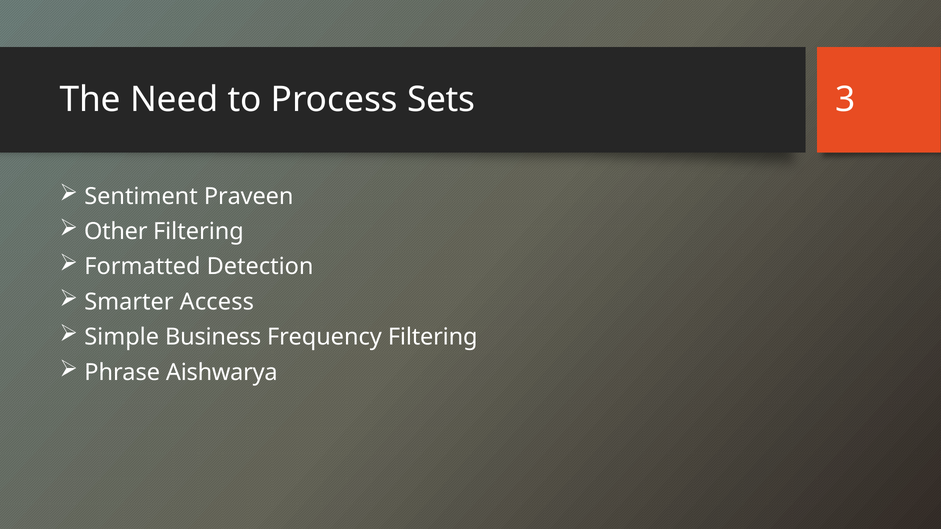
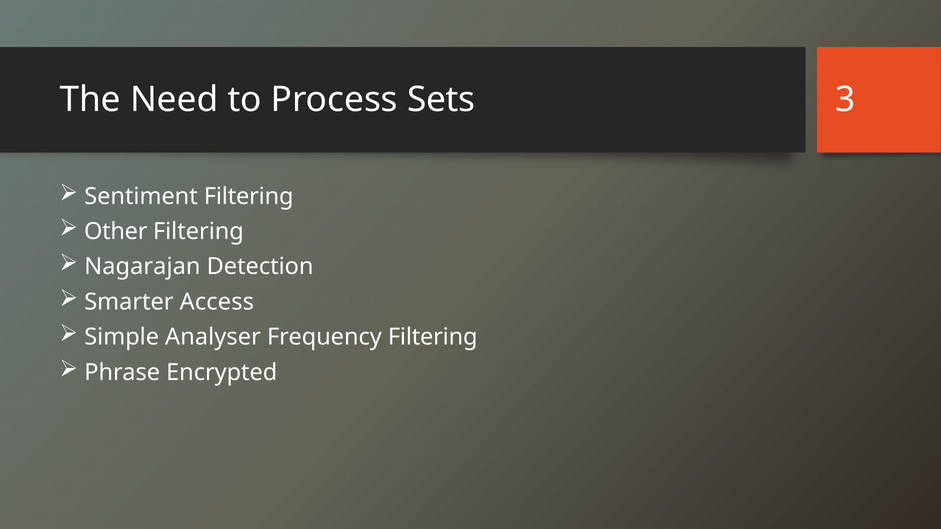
Sentiment Praveen: Praveen -> Filtering
Formatted: Formatted -> Nagarajan
Business: Business -> Analyser
Aishwarya: Aishwarya -> Encrypted
